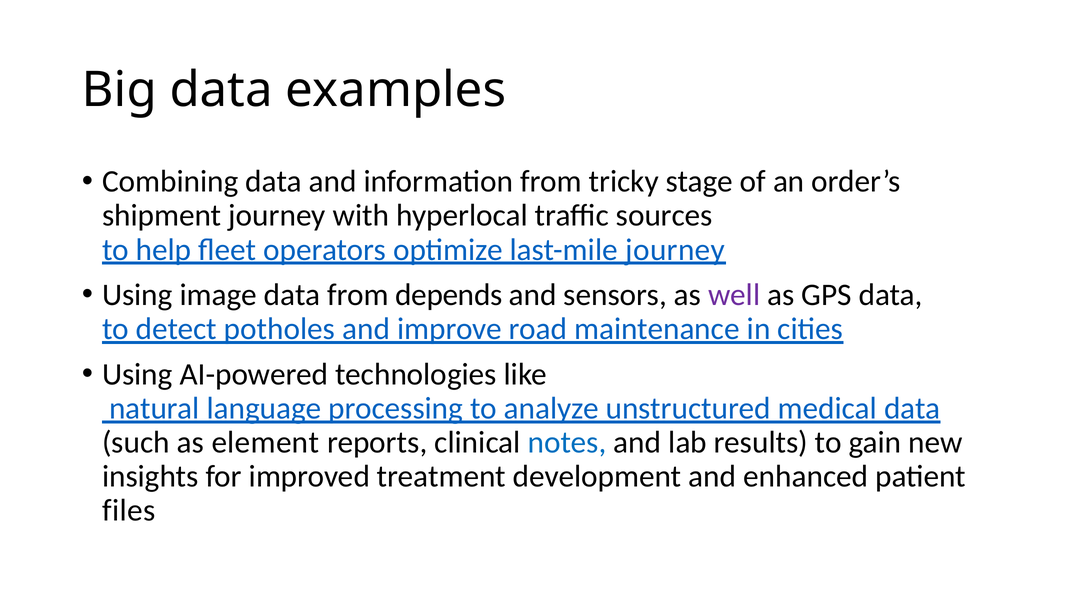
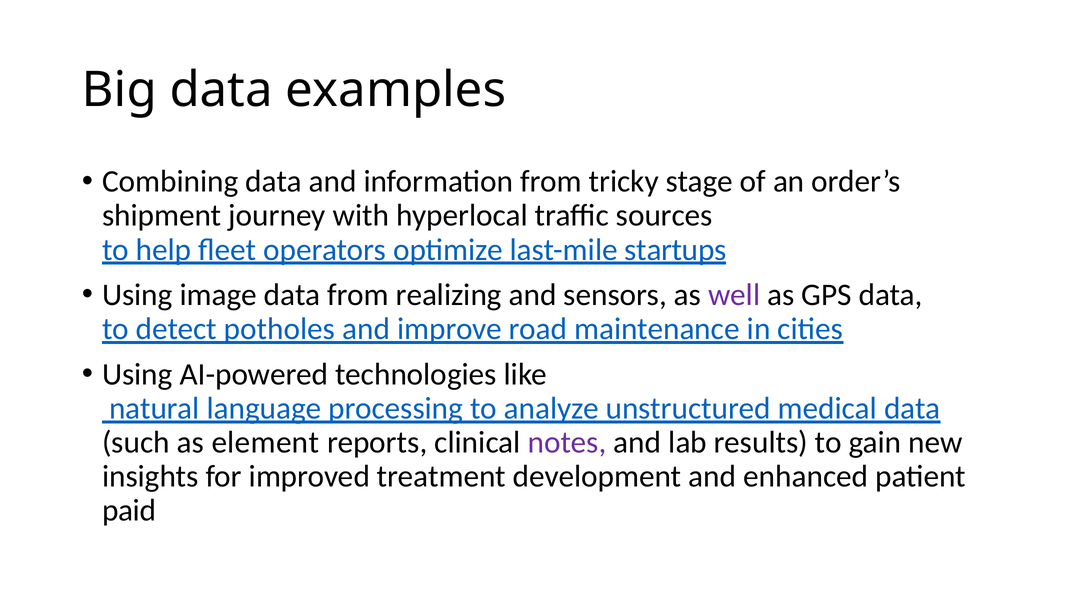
last-mile journey: journey -> startups
depends: depends -> realizing
notes colour: blue -> purple
files: files -> paid
